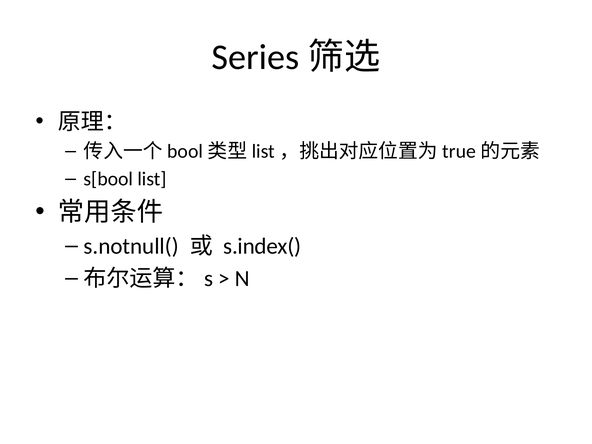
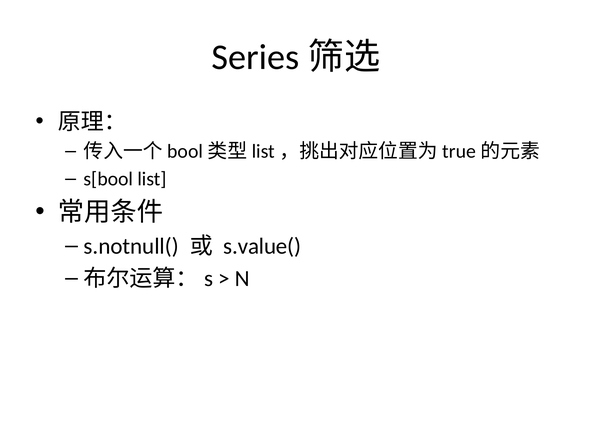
s.index(: s.index( -> s.value(
